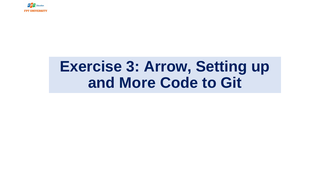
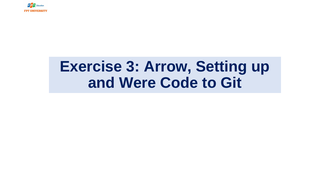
More: More -> Were
